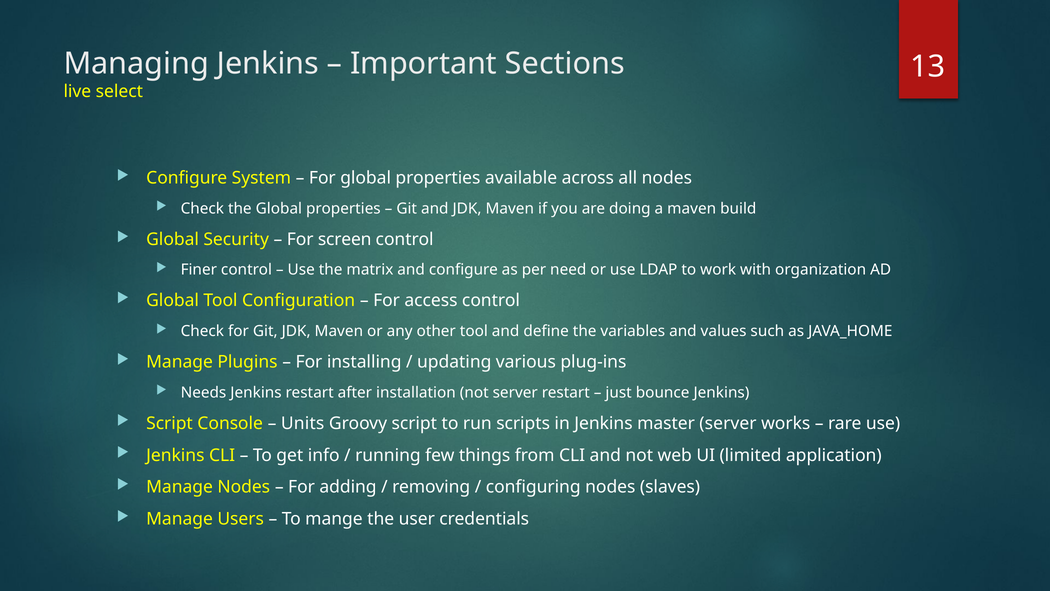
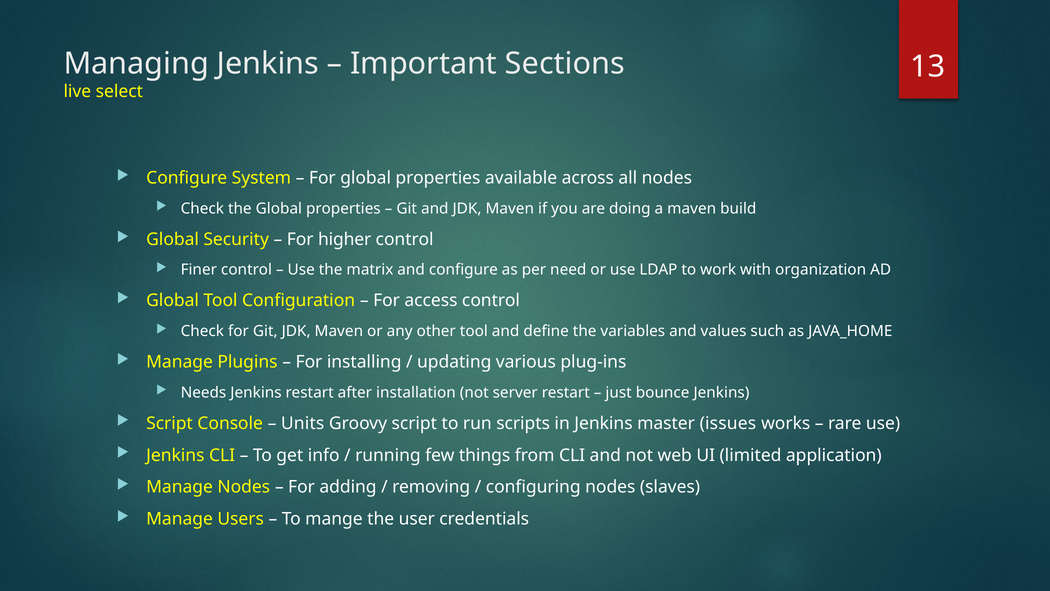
screen: screen -> higher
master server: server -> issues
